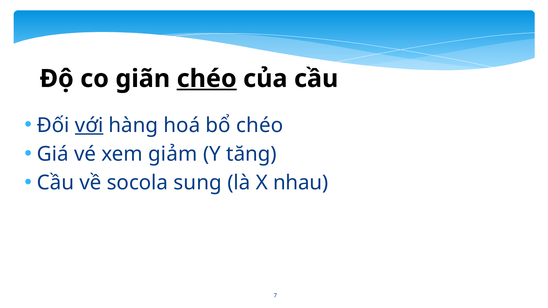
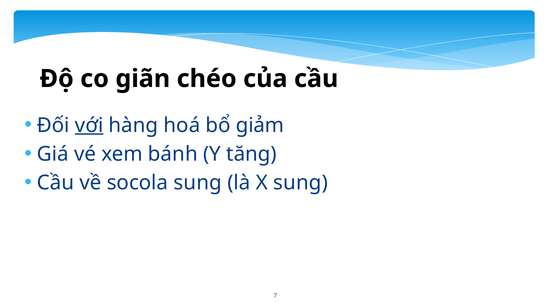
chéo at (207, 79) underline: present -> none
bổ chéo: chéo -> giảm
giảm: giảm -> bánh
X nhau: nhau -> sung
